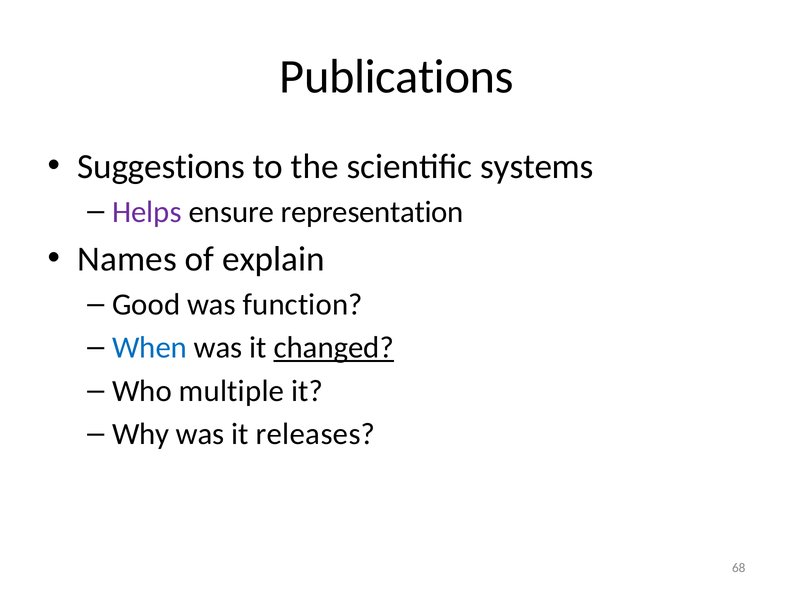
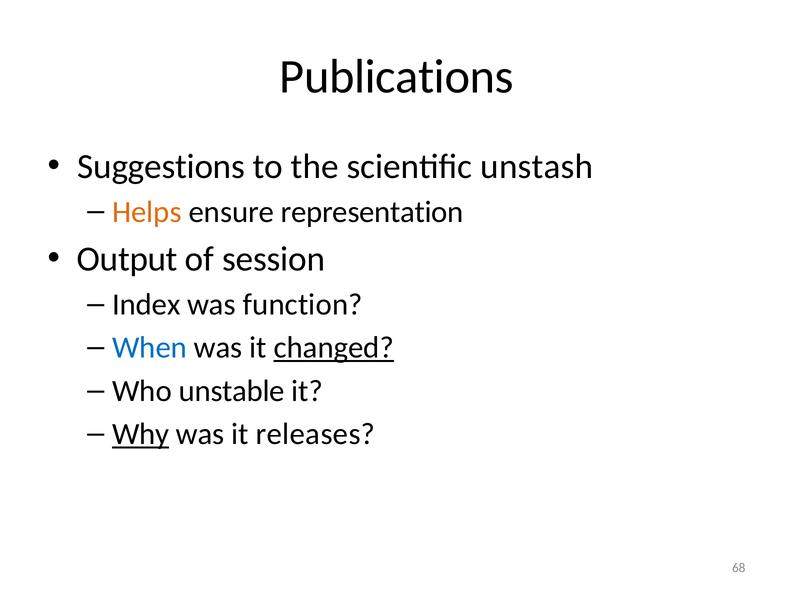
systems: systems -> unstash
Helps colour: purple -> orange
Names: Names -> Output
explain: explain -> session
Good: Good -> Index
multiple: multiple -> unstable
Why underline: none -> present
